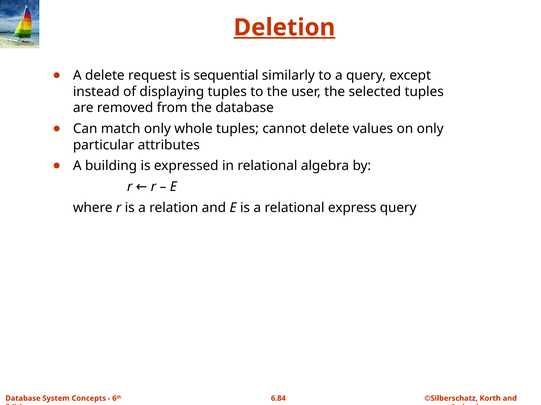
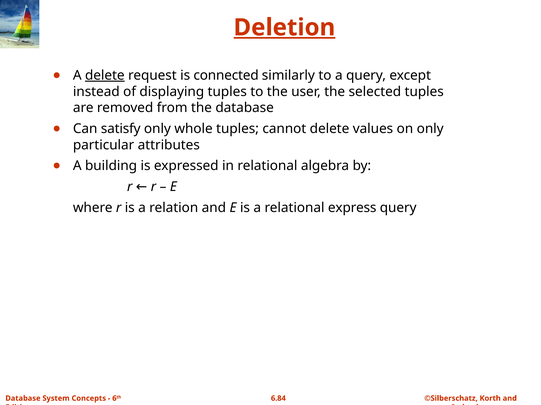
delete at (105, 76) underline: none -> present
sequential: sequential -> connected
match: match -> satisfy
